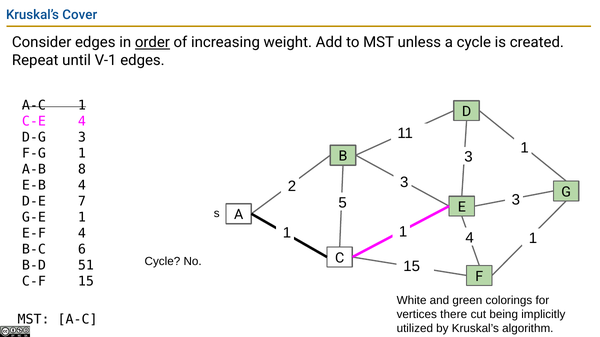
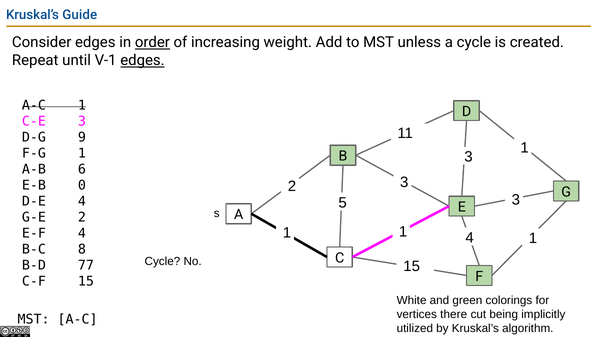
Cover: Cover -> Guide
edges at (142, 61) underline: none -> present
C-E 4: 4 -> 3
D-G 3: 3 -> 9
8: 8 -> 6
E-B 4: 4 -> 0
D-E 7: 7 -> 4
G-E 1: 1 -> 2
6: 6 -> 8
51: 51 -> 77
